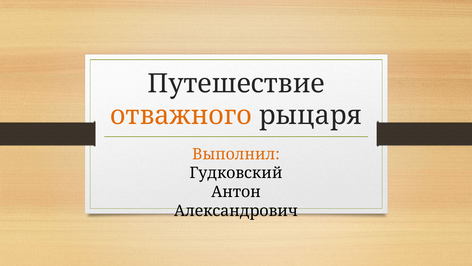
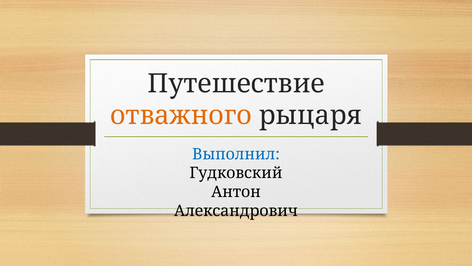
Выполнил colour: orange -> blue
